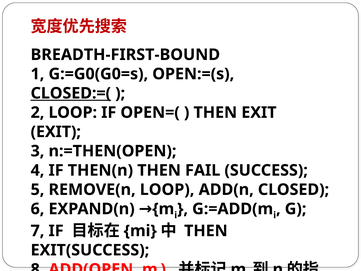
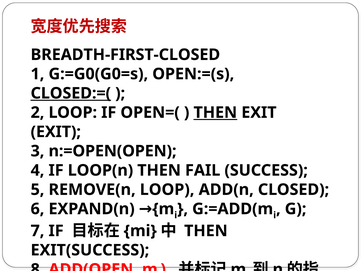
BREADTH-FIRST-BOUND: BREADTH-FIRST-BOUND -> BREADTH-FIRST-CLOSED
THEN at (215, 112) underline: none -> present
n:=THEN(OPEN: n:=THEN(OPEN -> n:=OPEN(OPEN
THEN(n: THEN(n -> LOOP(n
